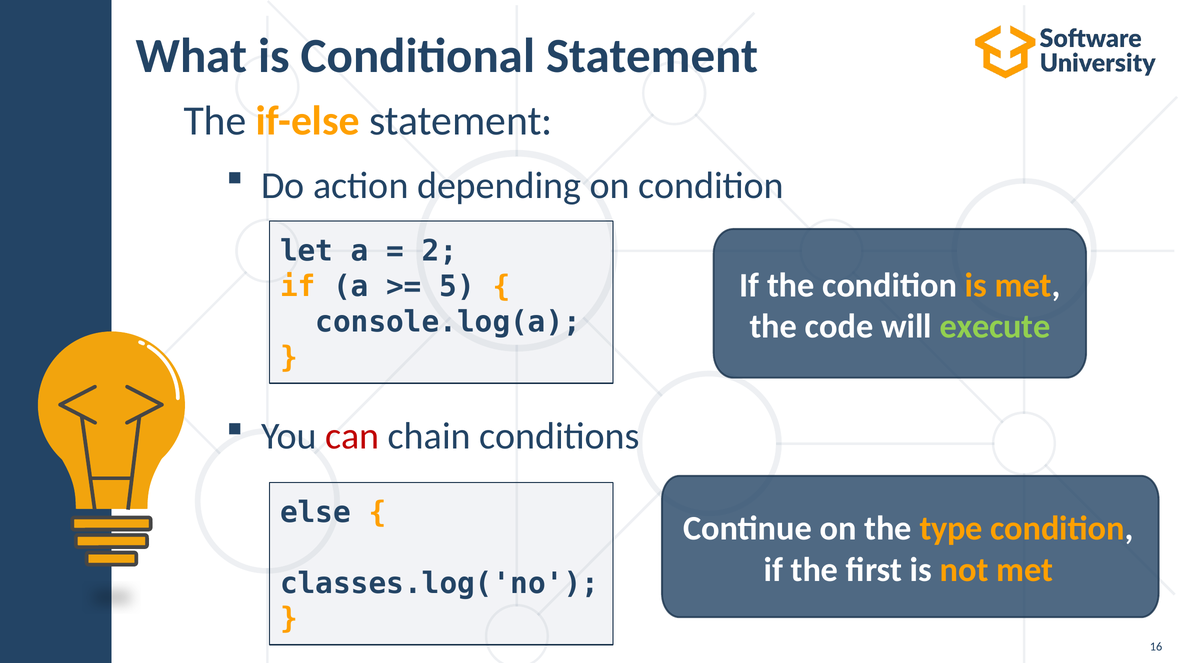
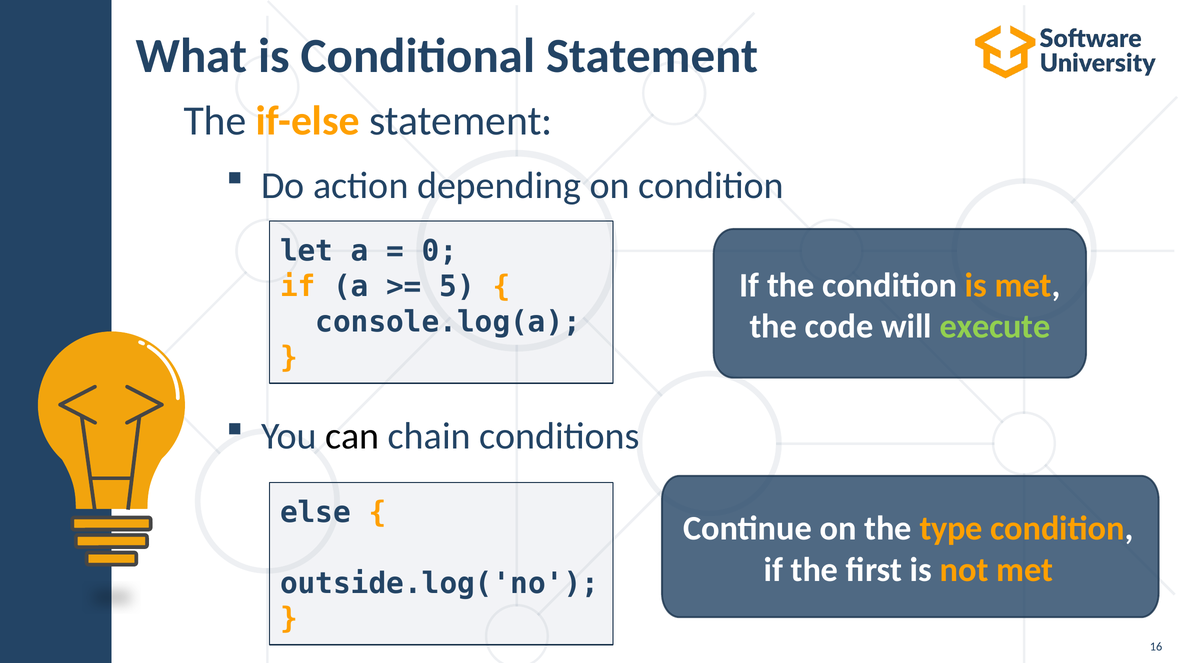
2: 2 -> 0
can colour: red -> black
classes.log('no: classes.log('no -> outside.log('no
